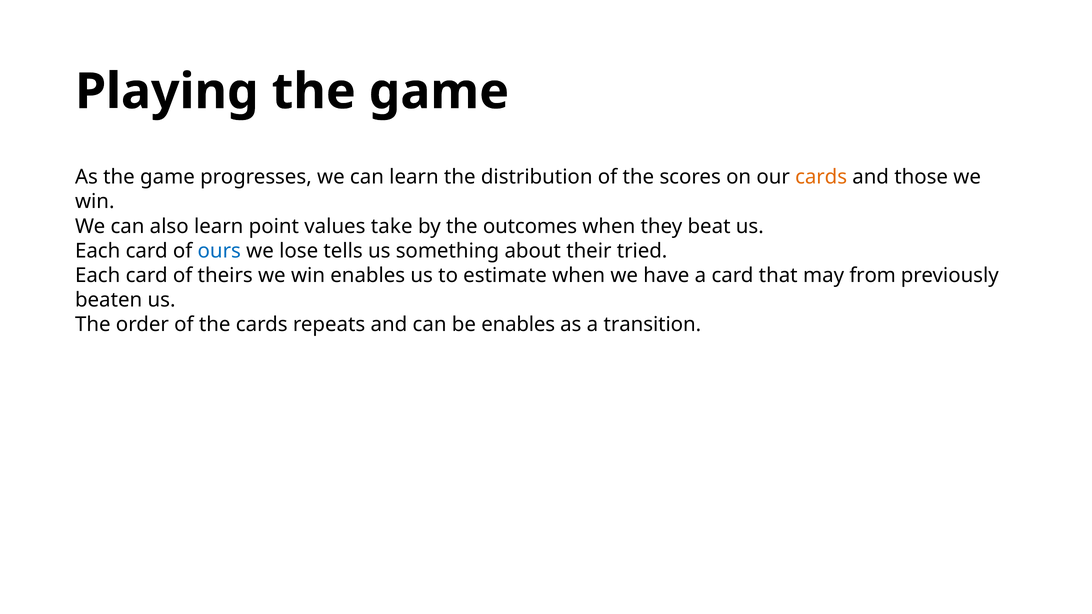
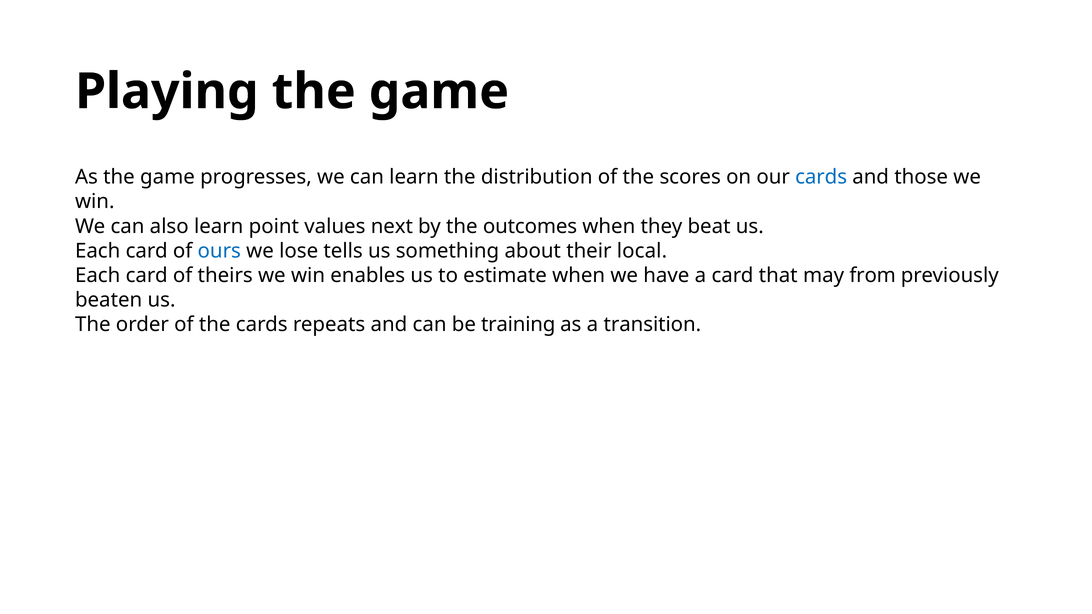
cards at (821, 177) colour: orange -> blue
take: take -> next
tried: tried -> local
be enables: enables -> training
